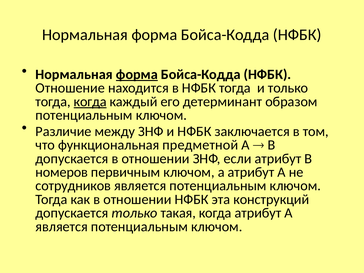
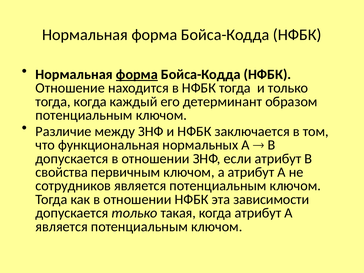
когда at (90, 102) underline: present -> none
предметной: предметной -> нормальных
номеров: номеров -> свойства
конструкций: конструкций -> зависимости
